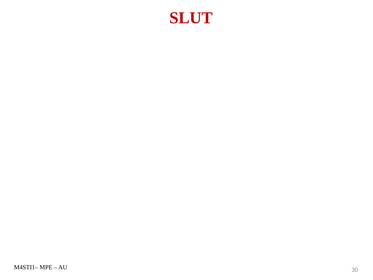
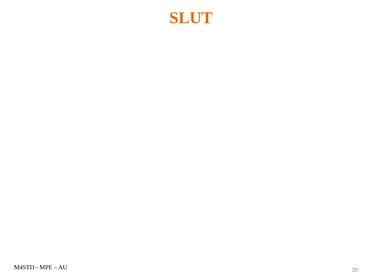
SLUT colour: red -> orange
